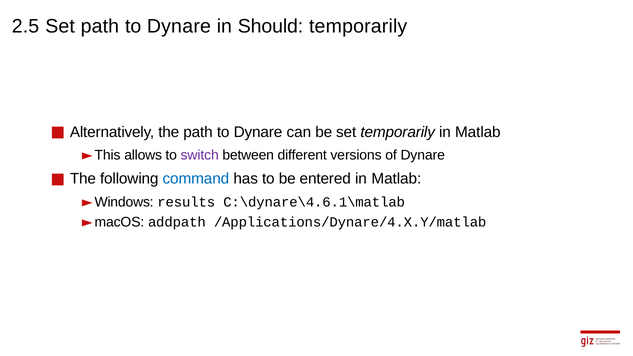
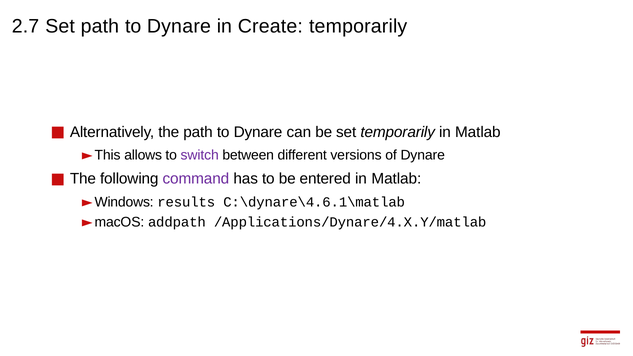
2.5: 2.5 -> 2.7
Should: Should -> Create
command colour: blue -> purple
